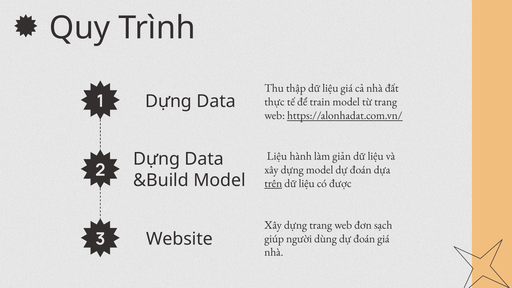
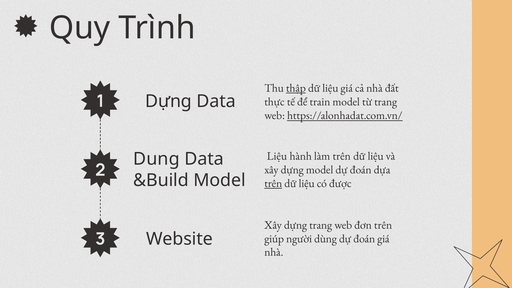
thập underline: none -> present
làm giản: giản -> trên
Dựng at (157, 159): Dựng -> Dung
đơn sạch: sạch -> trên
